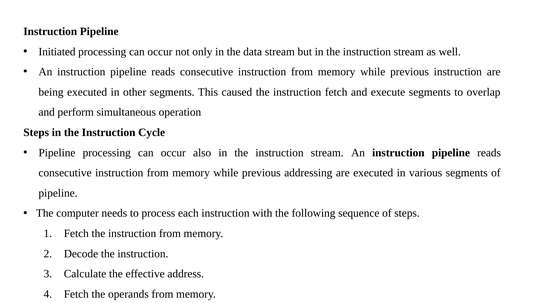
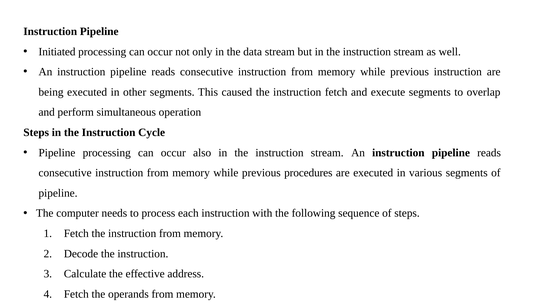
addressing: addressing -> procedures
